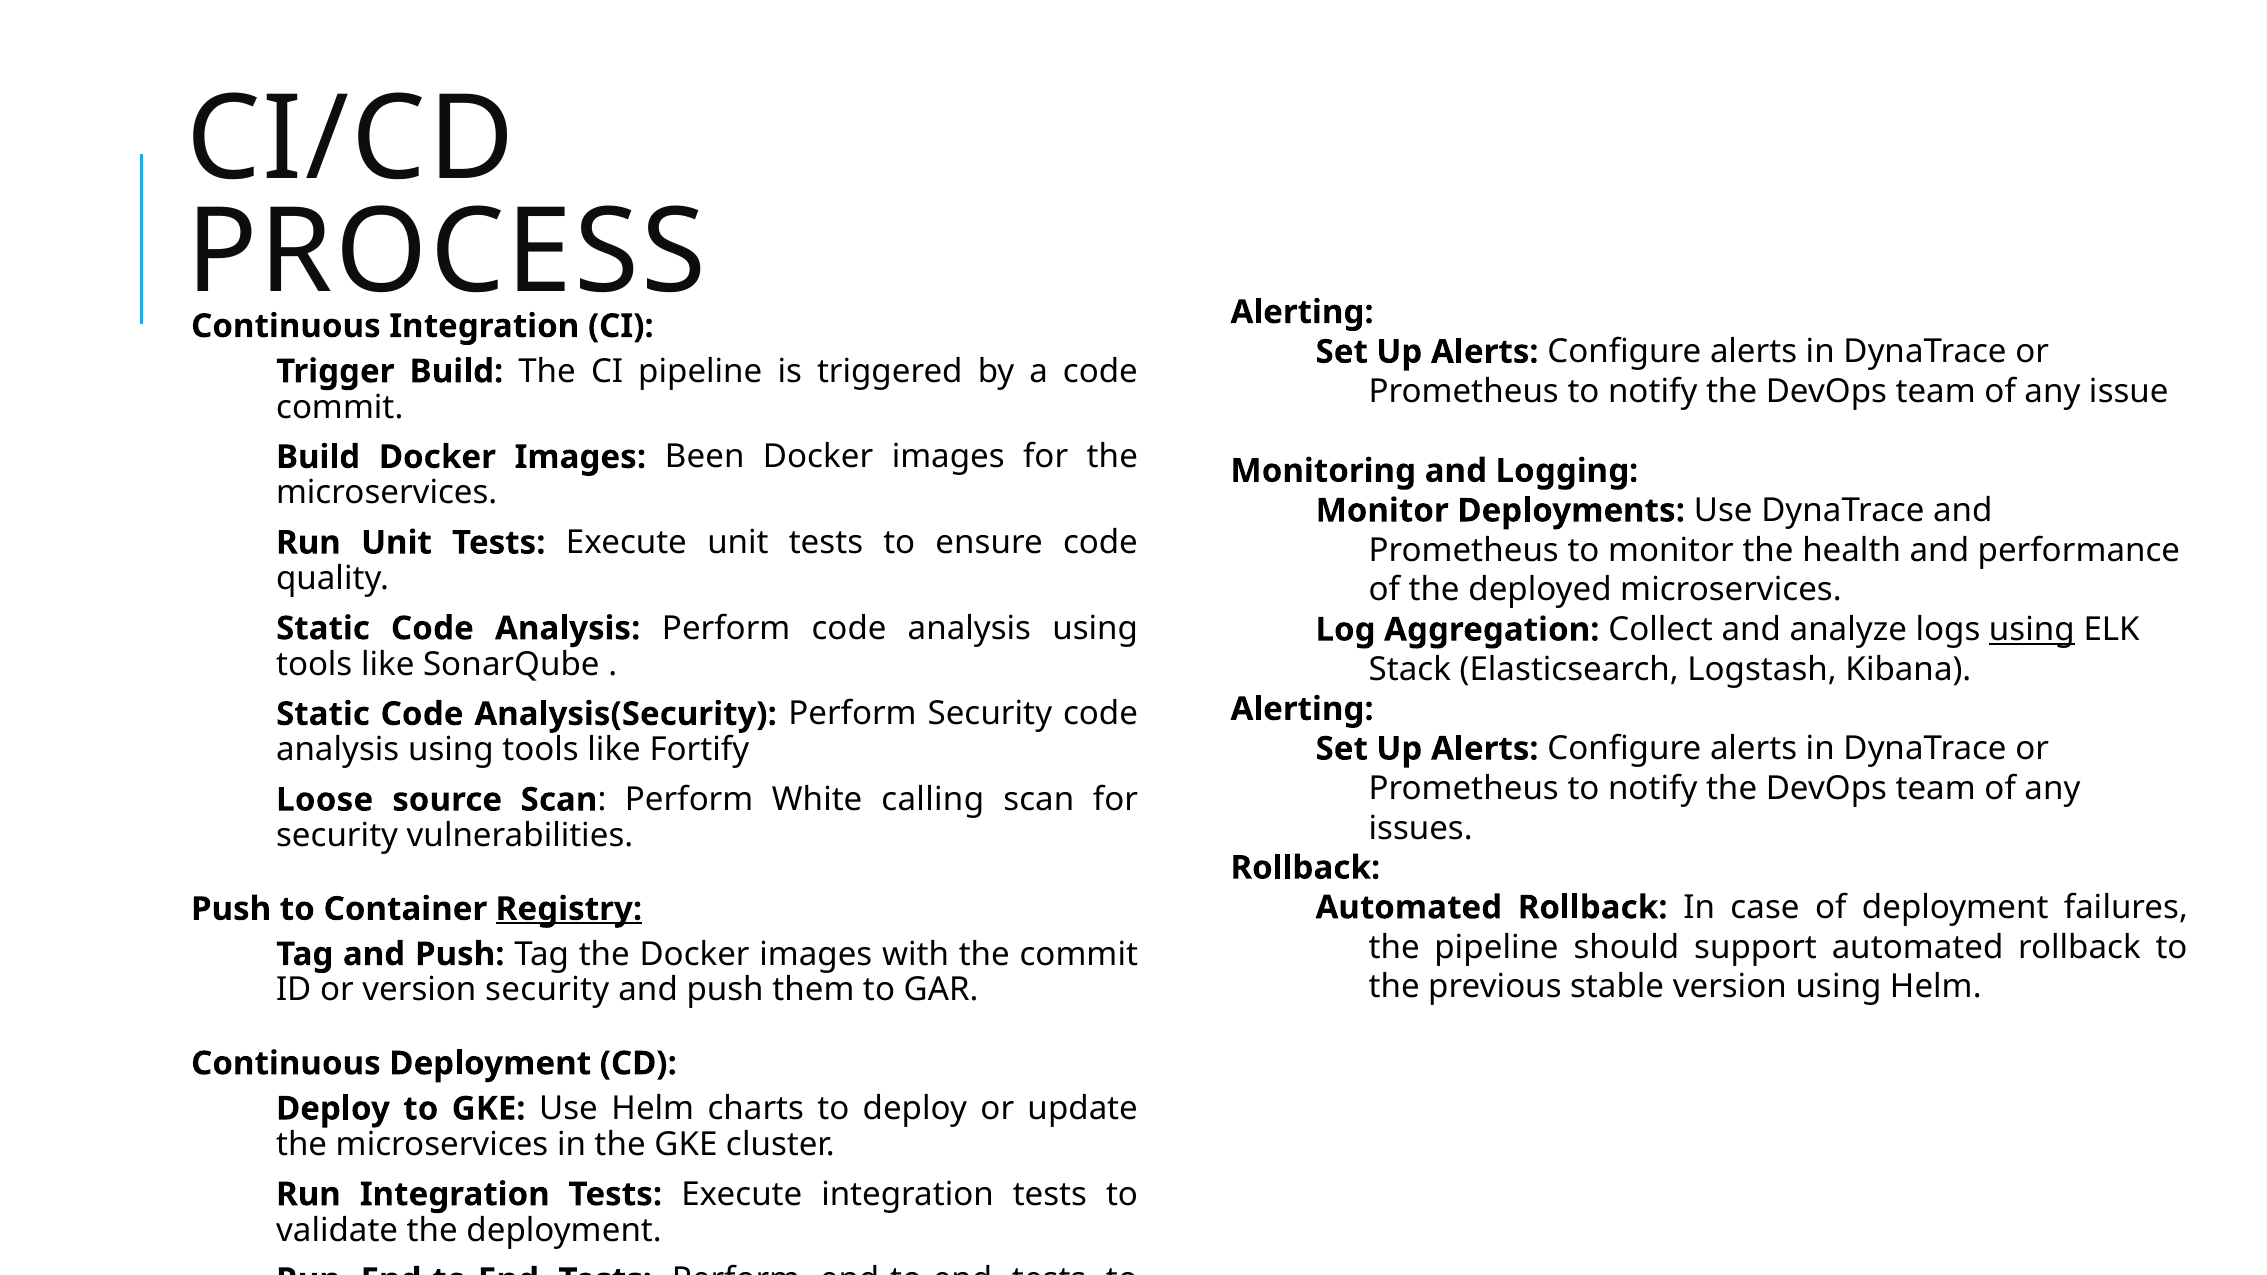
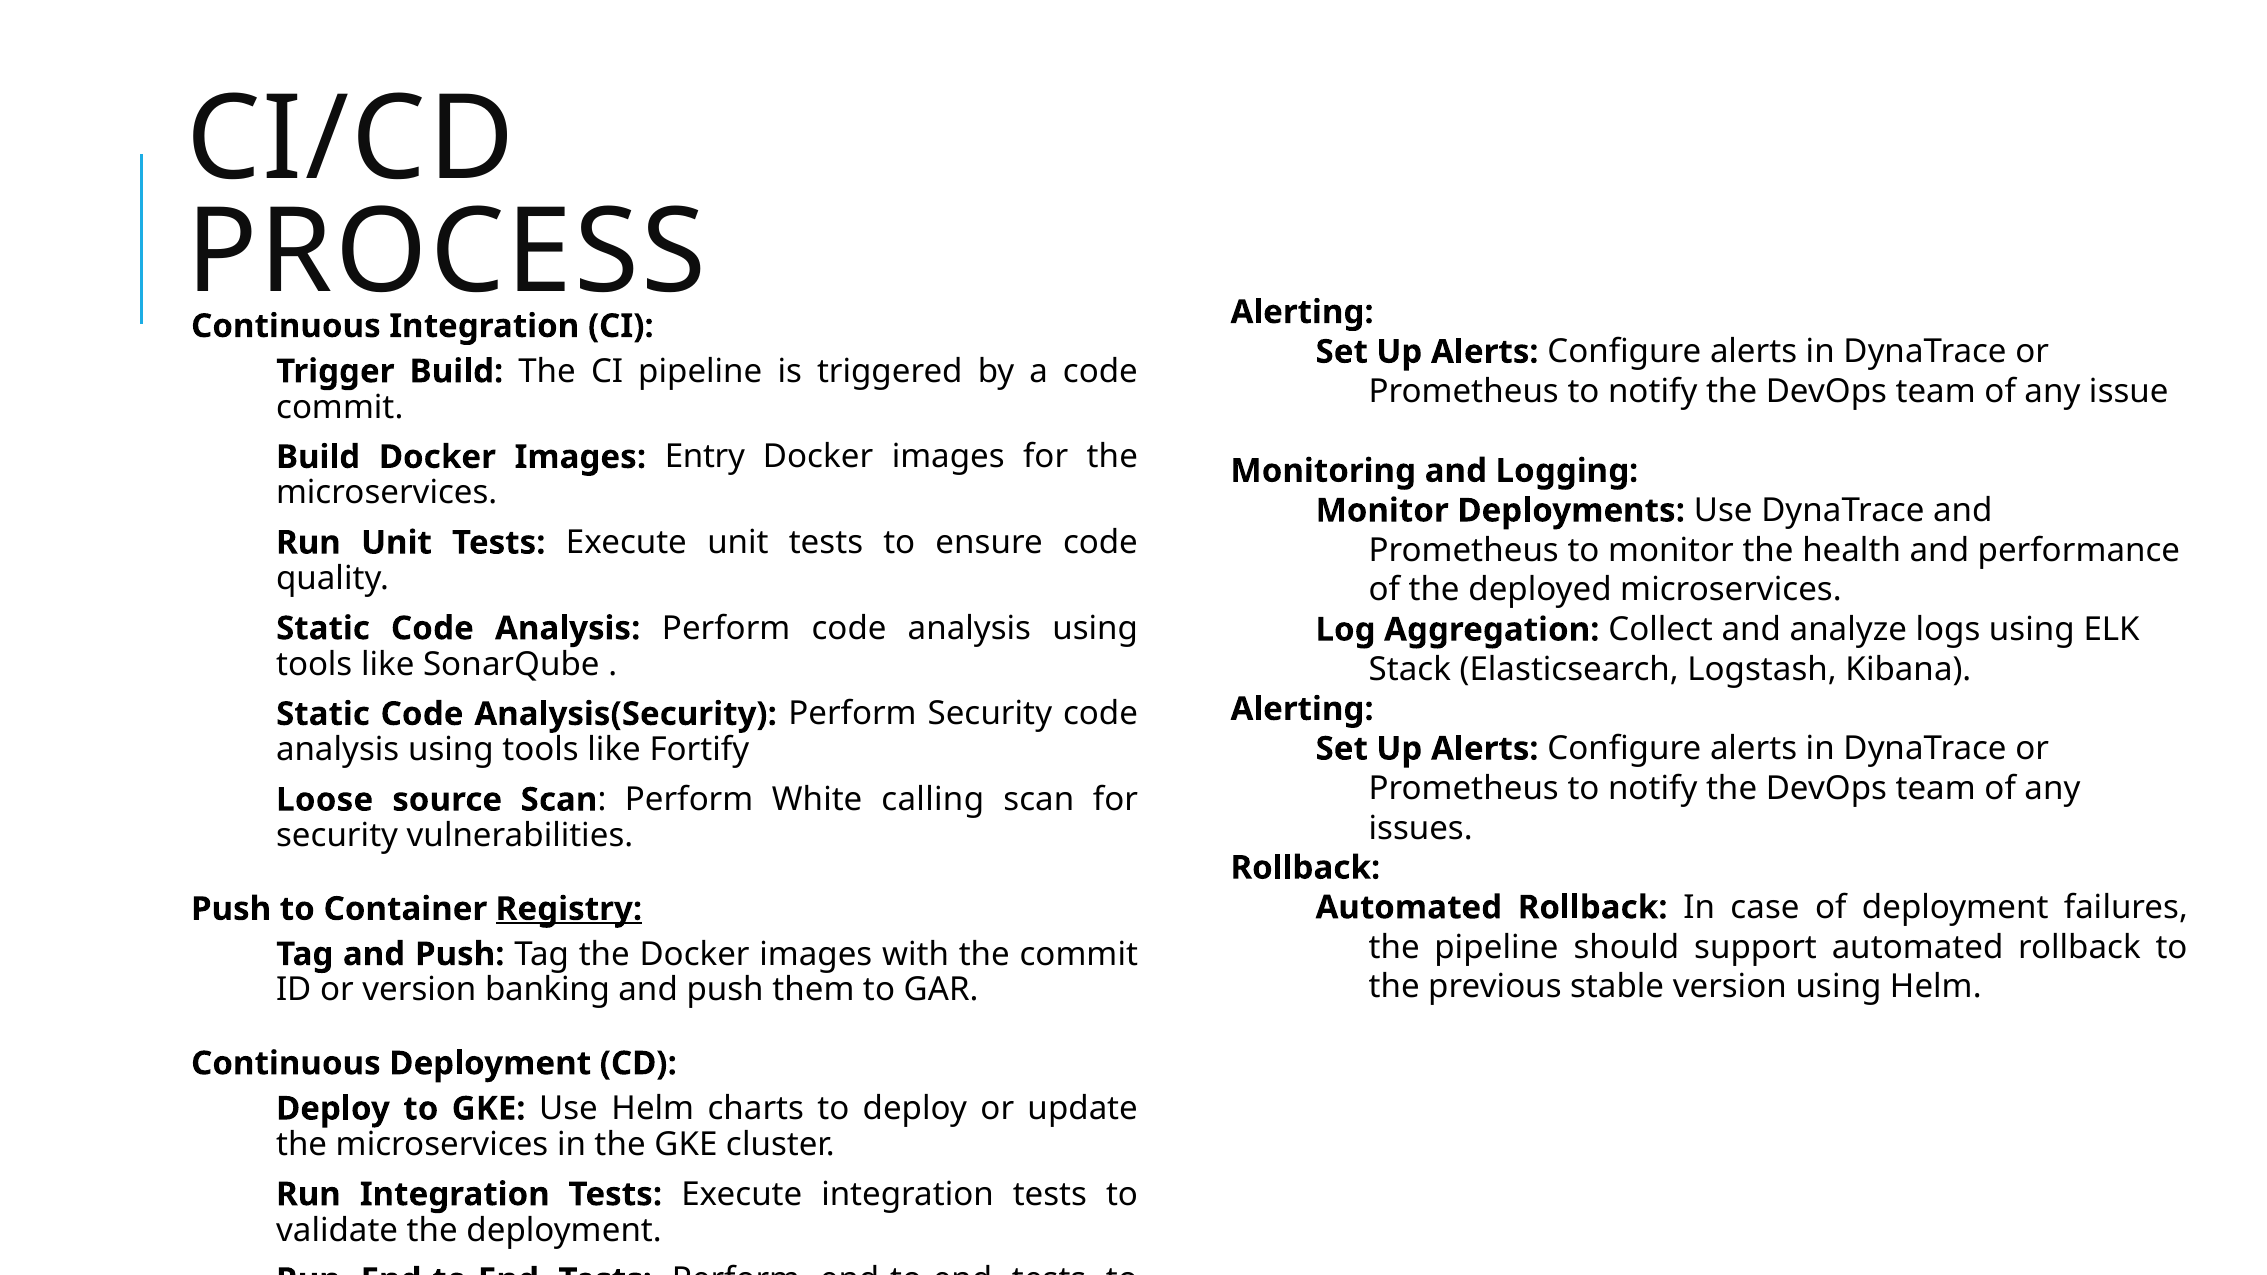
Been: Been -> Entry
using at (2032, 630) underline: present -> none
version security: security -> banking
